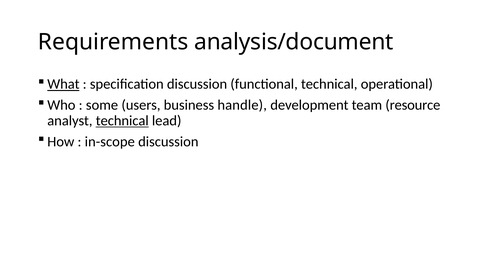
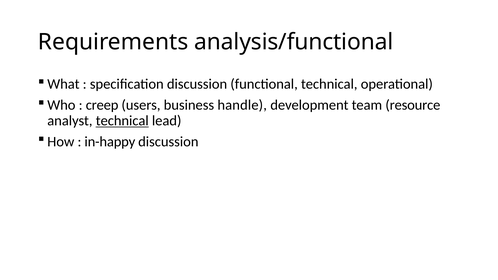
analysis/document: analysis/document -> analysis/functional
What underline: present -> none
some: some -> creep
in-scope: in-scope -> in-happy
